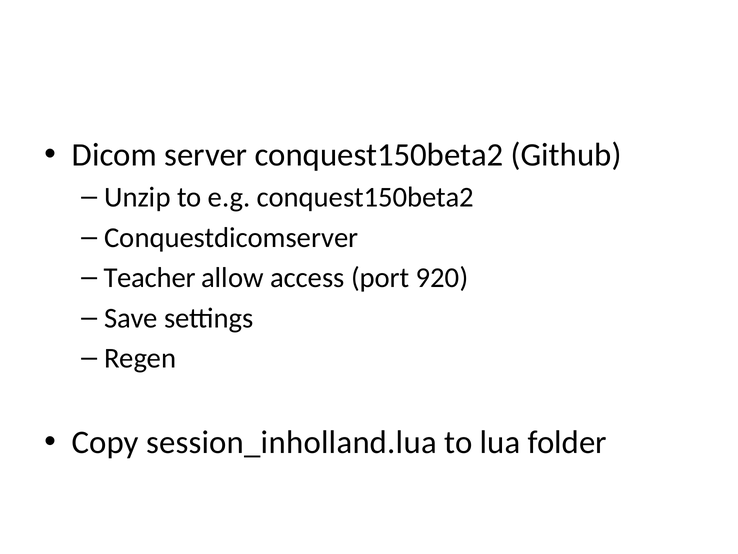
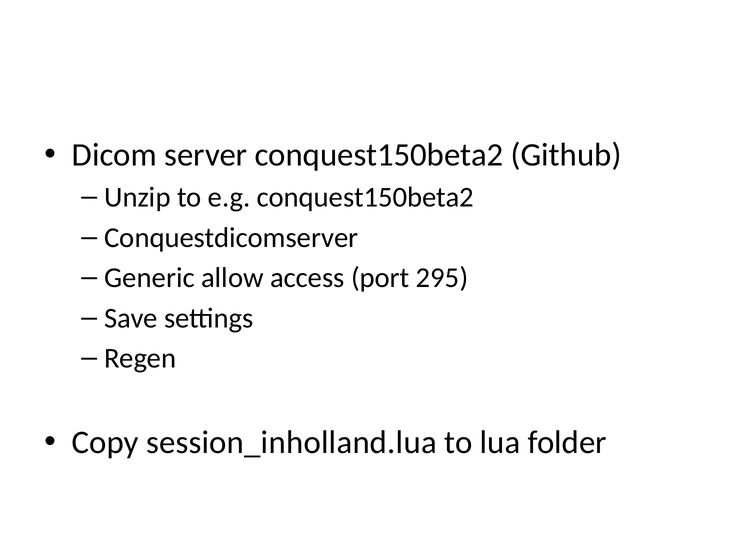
Teacher: Teacher -> Generic
920: 920 -> 295
